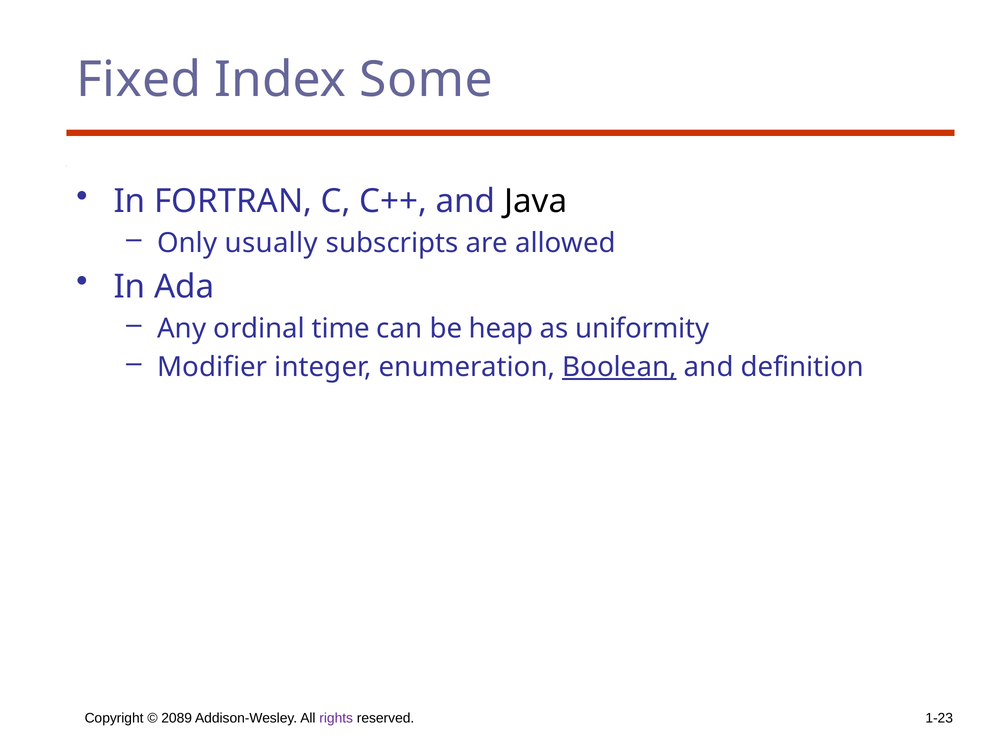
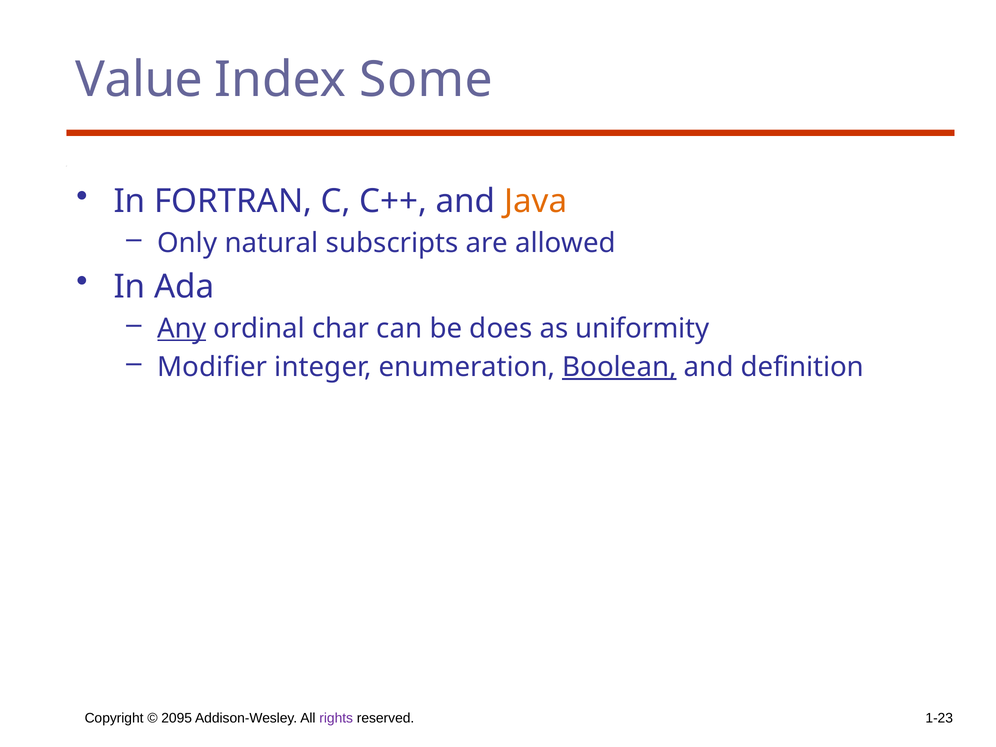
Fixed: Fixed -> Value
Java colour: black -> orange
usually: usually -> natural
Any underline: none -> present
time: time -> char
heap: heap -> does
2089: 2089 -> 2095
